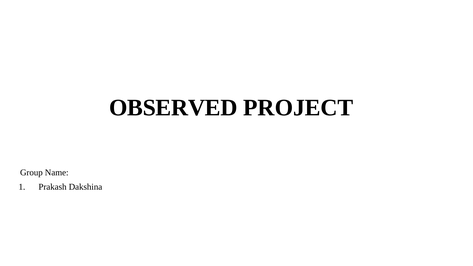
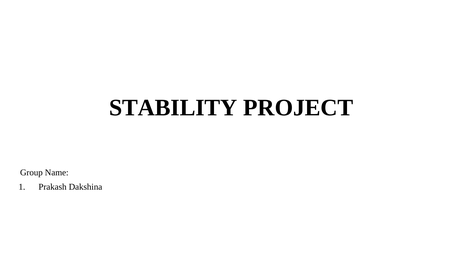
OBSERVED: OBSERVED -> STABILITY
